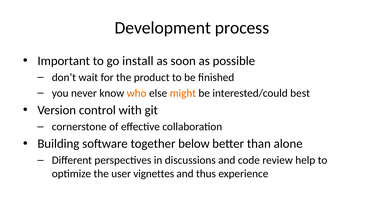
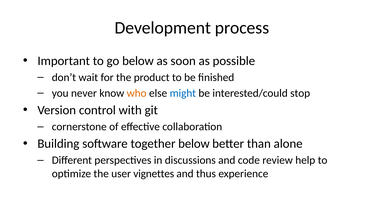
go install: install -> below
might colour: orange -> blue
best: best -> stop
